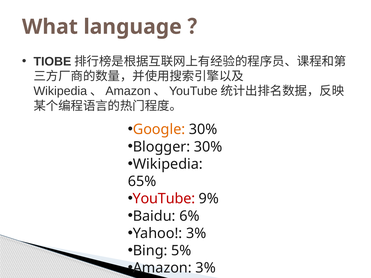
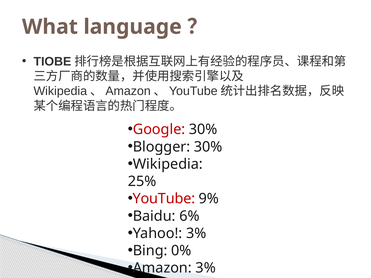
Google colour: orange -> red
65%: 65% -> 25%
5%: 5% -> 0%
